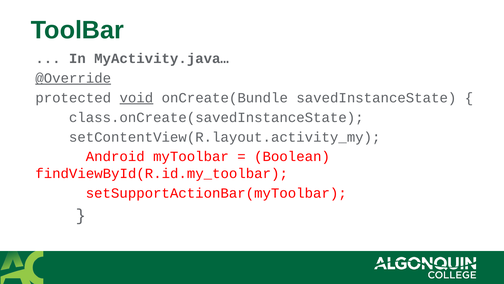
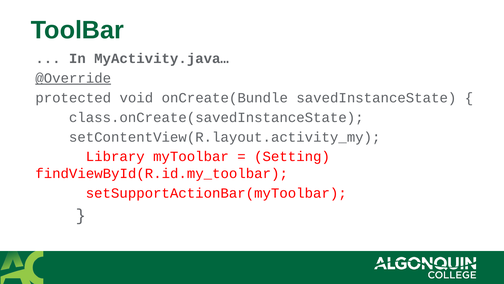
void underline: present -> none
Android: Android -> Library
Boolean: Boolean -> Setting
